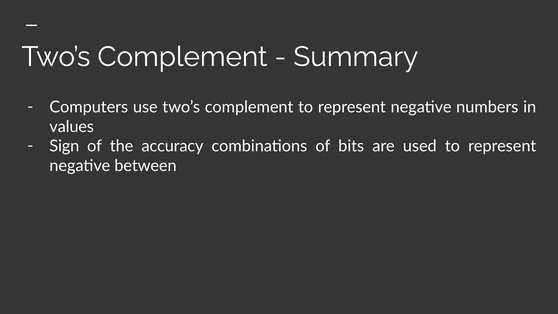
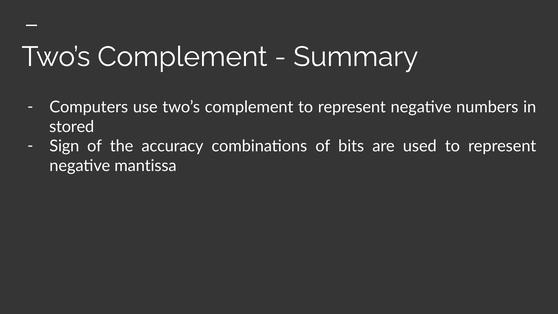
values: values -> stored
between: between -> mantissa
